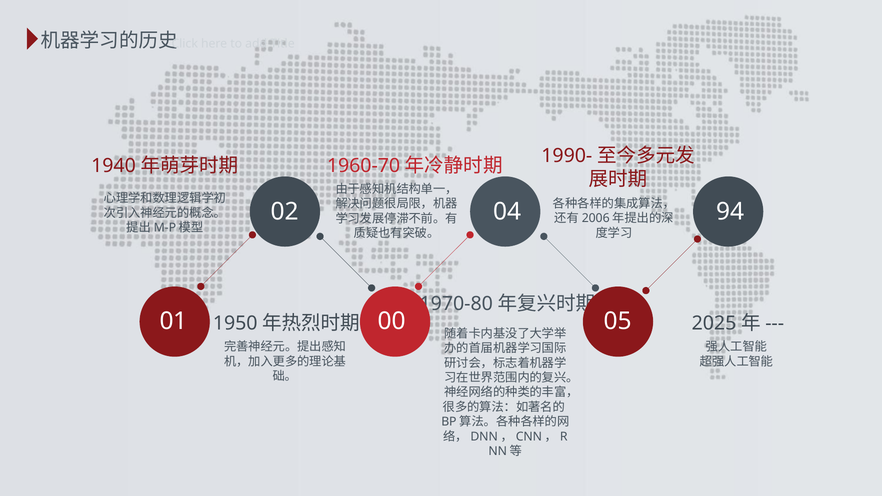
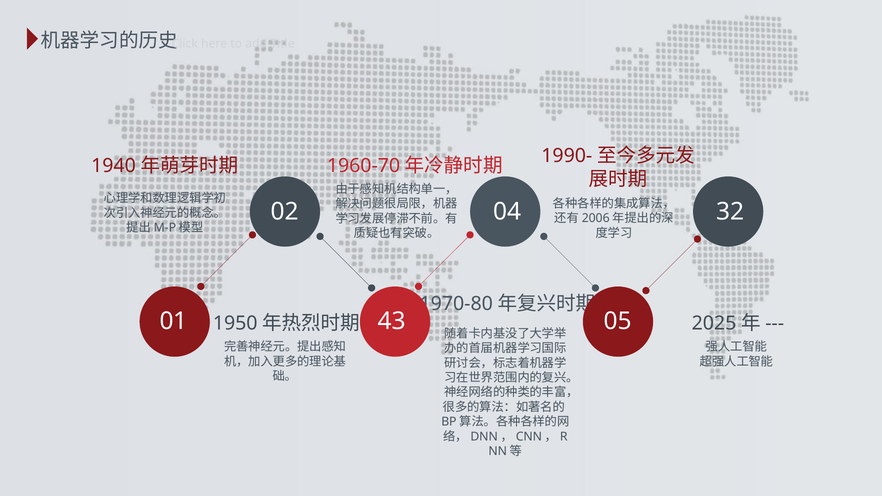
94: 94 -> 32
00: 00 -> 43
